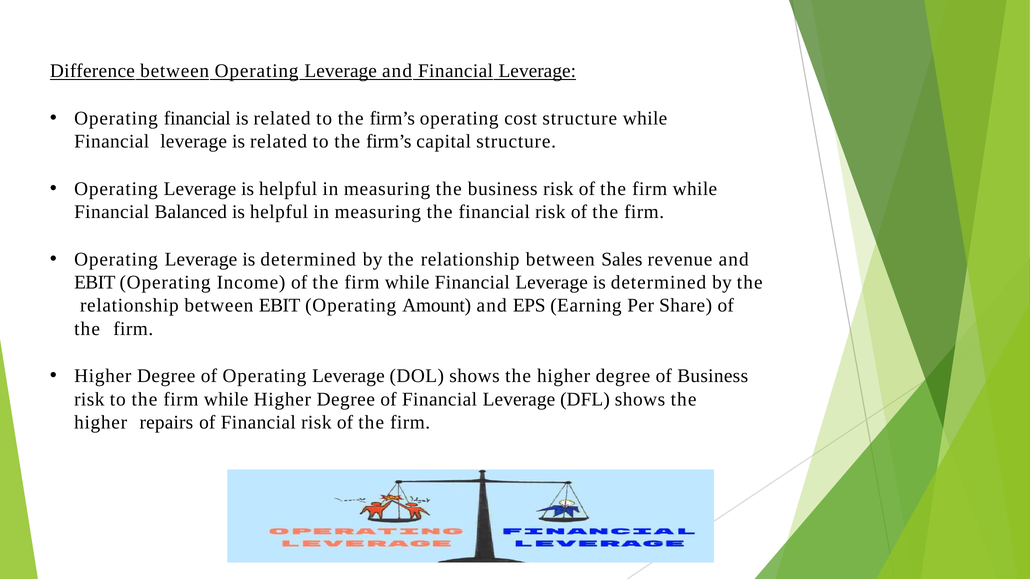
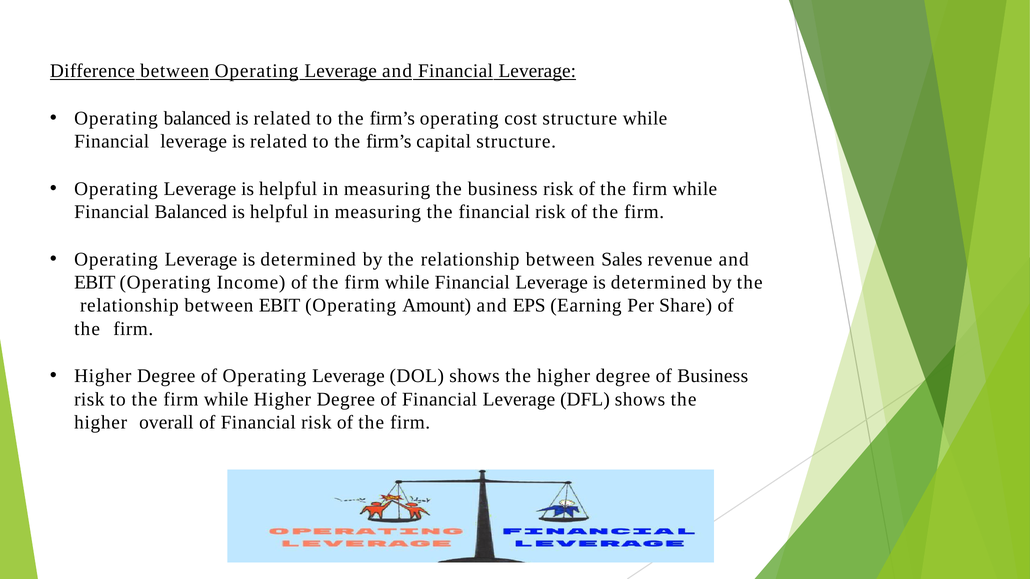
Operating financial: financial -> balanced
repairs: repairs -> overall
